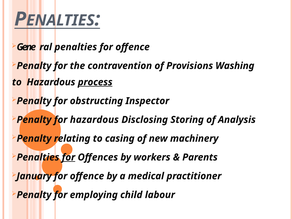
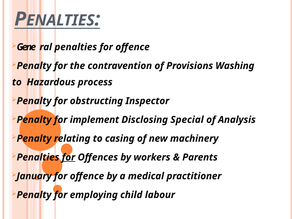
process underline: present -> none
for hazardous: hazardous -> implement
Storing: Storing -> Special
